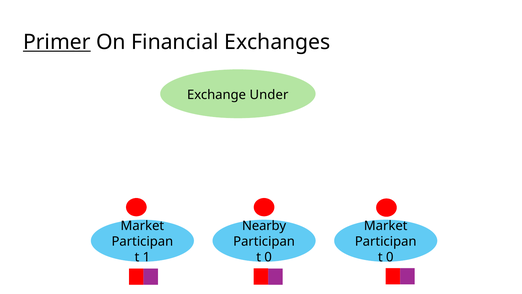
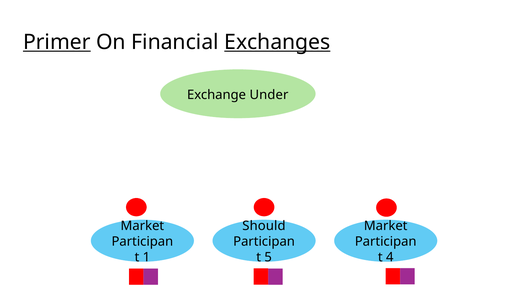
Exchanges underline: none -> present
Nearby: Nearby -> Should
0 at (268, 257): 0 -> 5
0 at (390, 257): 0 -> 4
